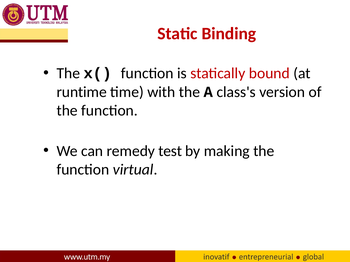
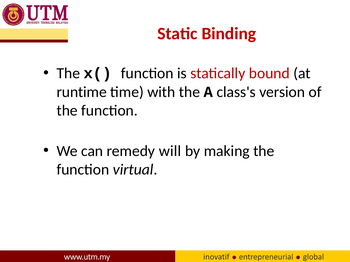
test: test -> will
